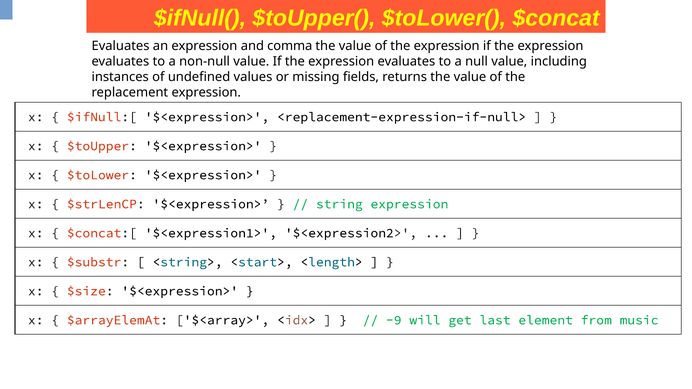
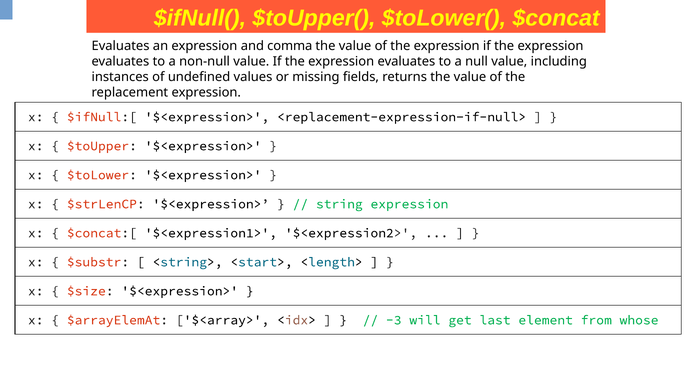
-9: -9 -> -3
music: music -> whose
